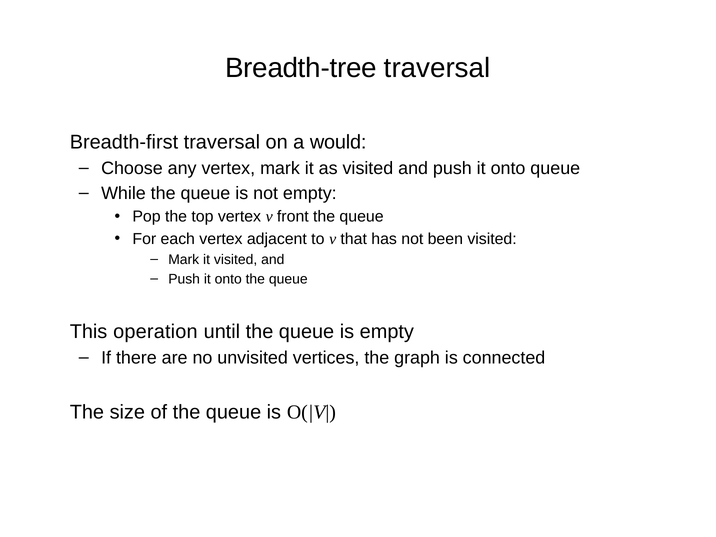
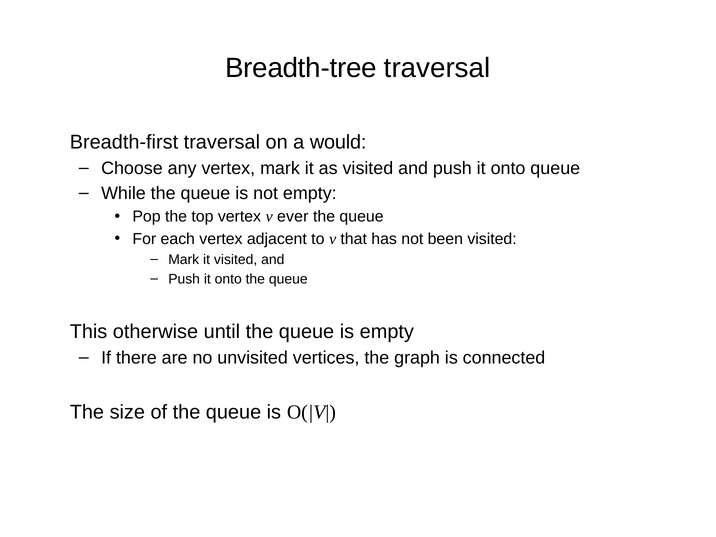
front: front -> ever
operation: operation -> otherwise
